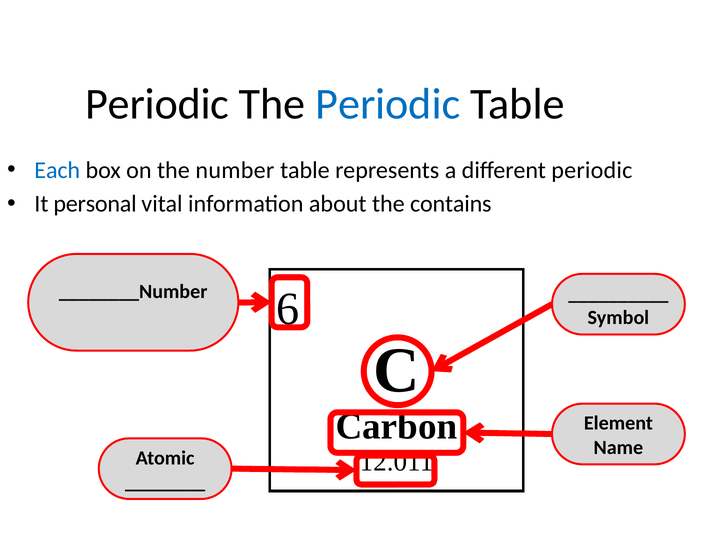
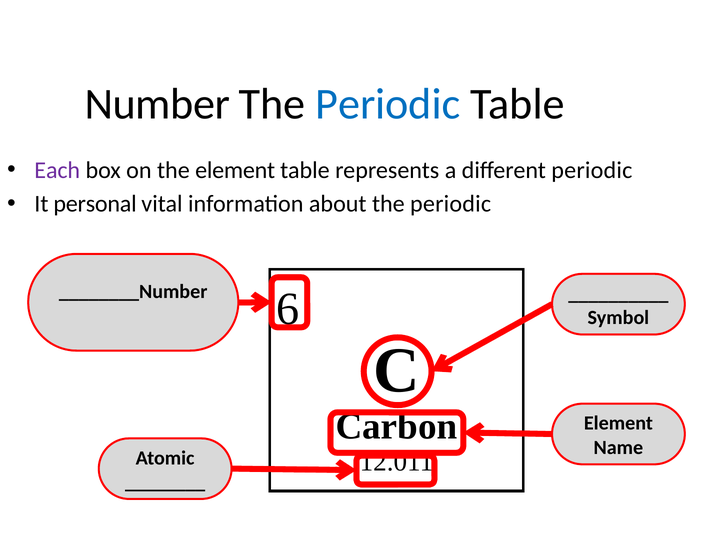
Periodic at (157, 104): Periodic -> Number
Each colour: blue -> purple
the number: number -> element
about the contains: contains -> periodic
